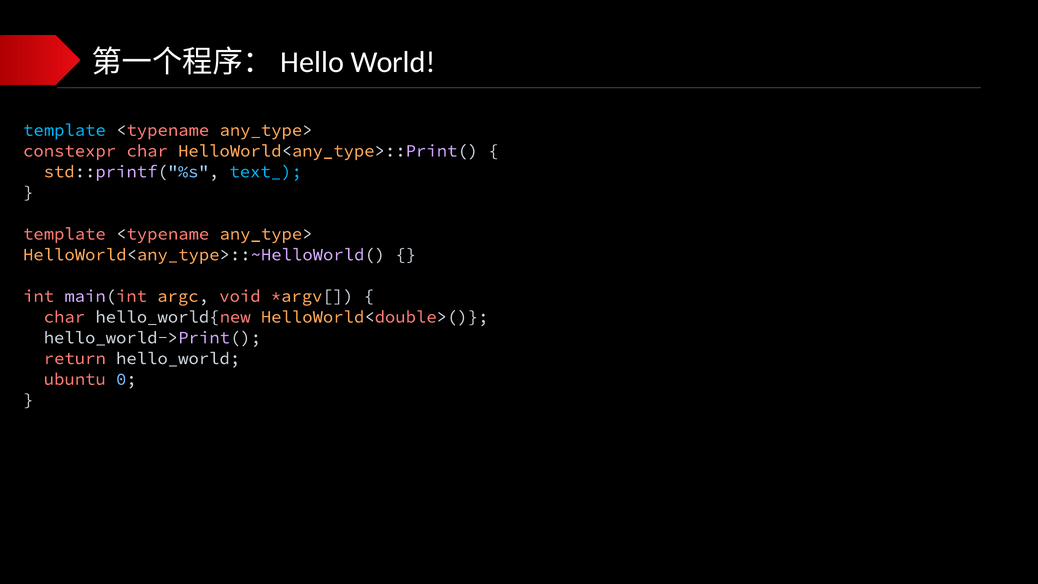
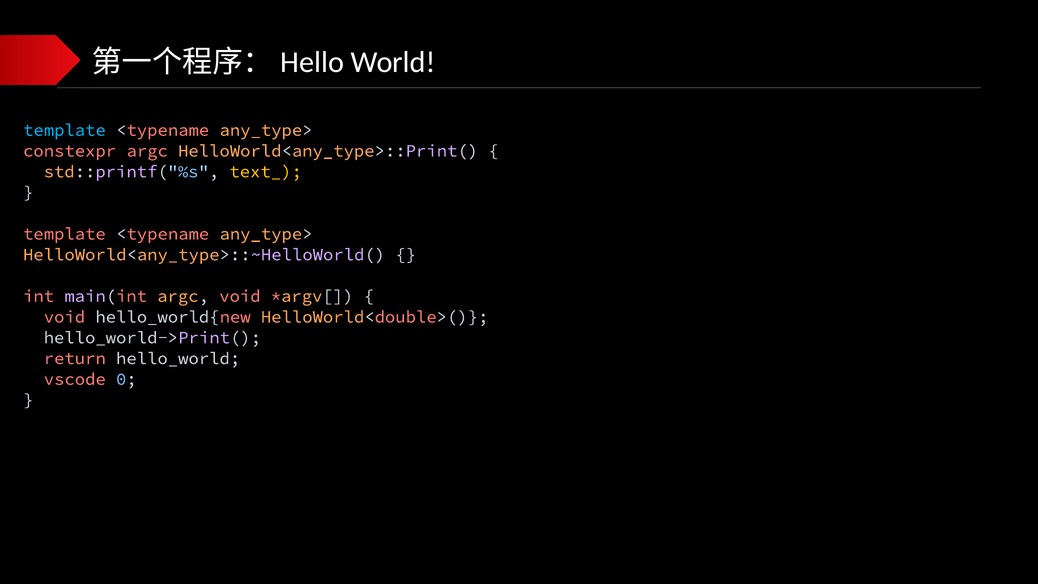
constexpr char: char -> argc
text_ colour: light blue -> yellow
char at (64, 317): char -> void
ubuntu: ubuntu -> vscode
